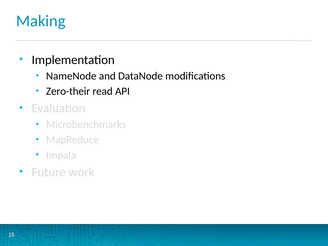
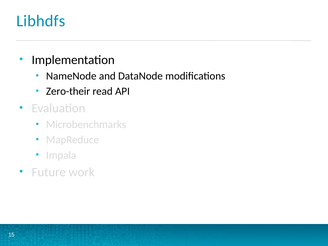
Making: Making -> Libhdfs
